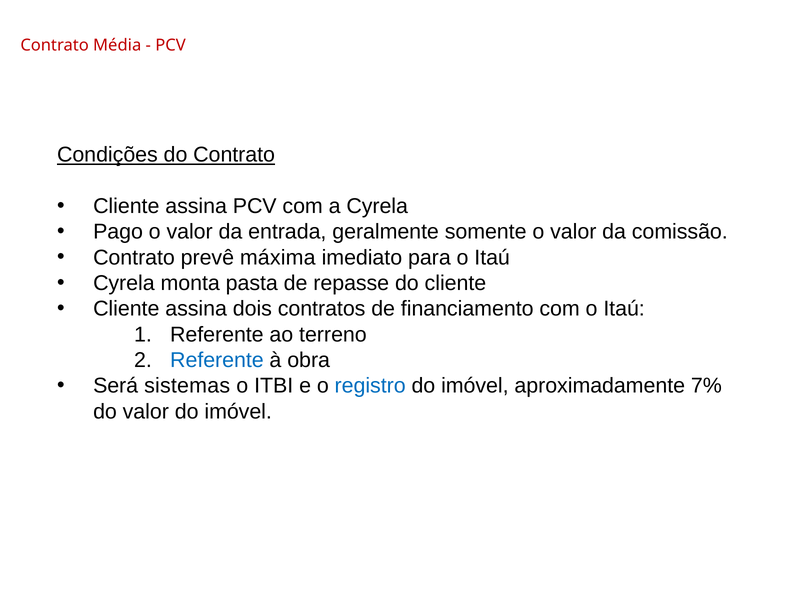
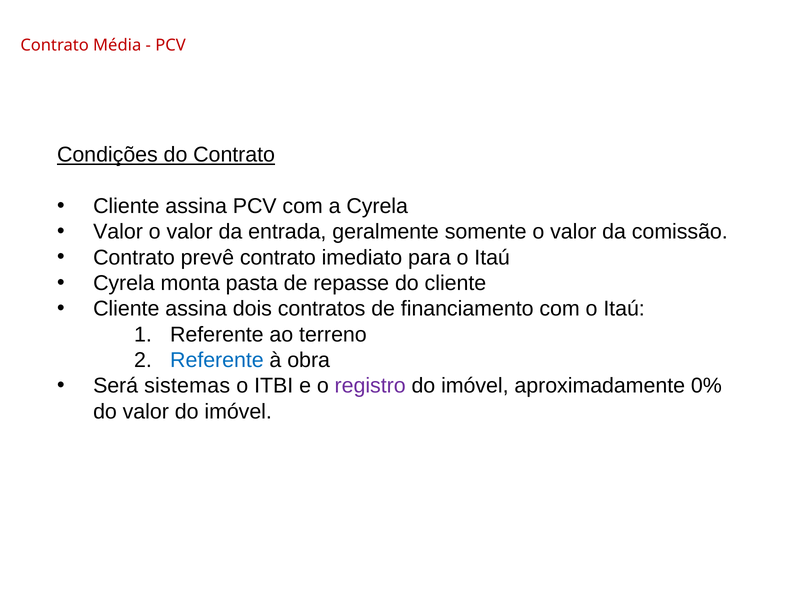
Pago at (118, 232): Pago -> Valor
prevê máxima: máxima -> contrato
registro colour: blue -> purple
7%: 7% -> 0%
